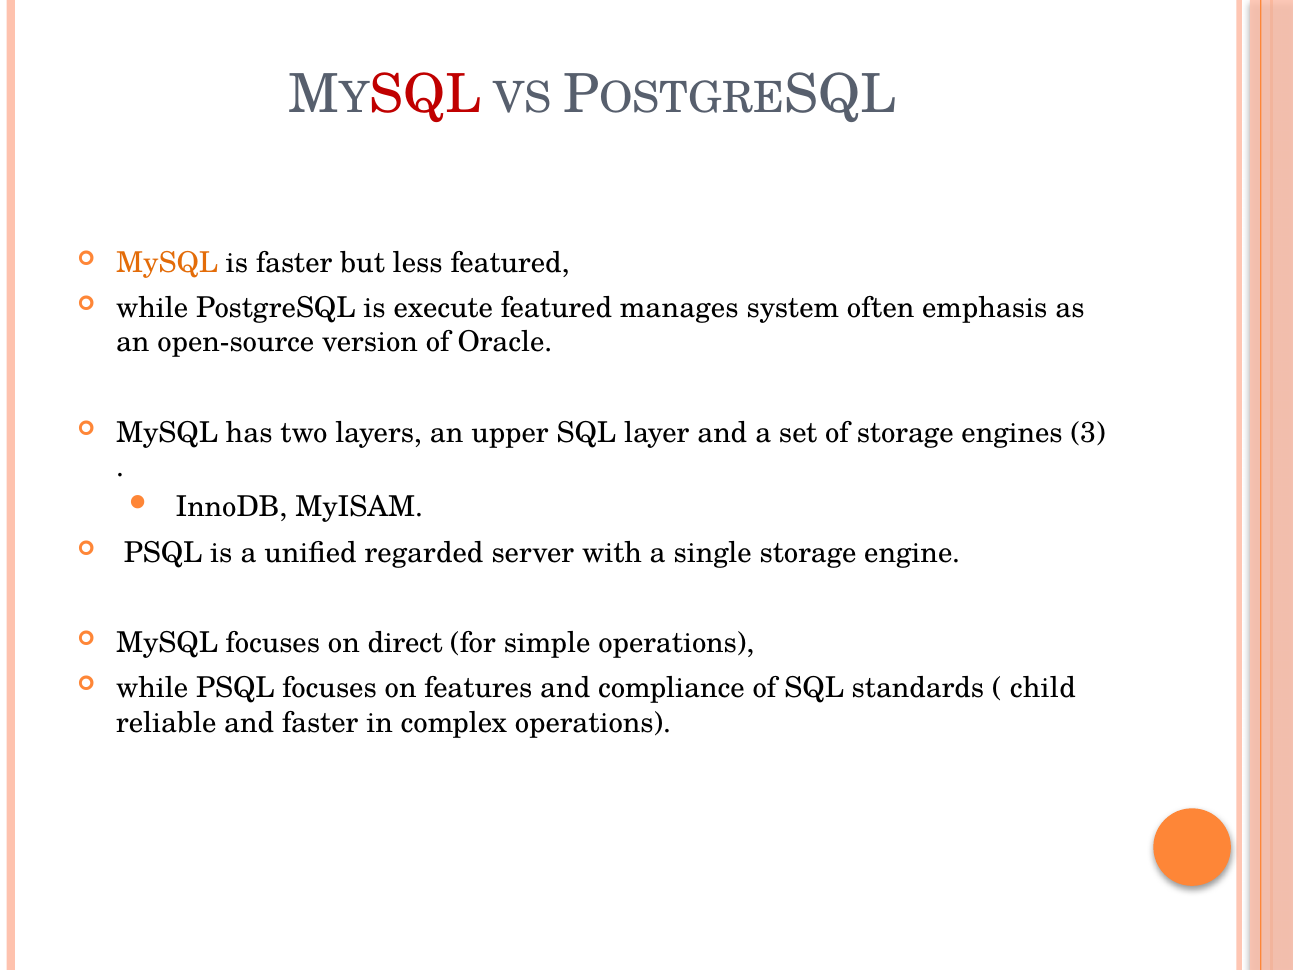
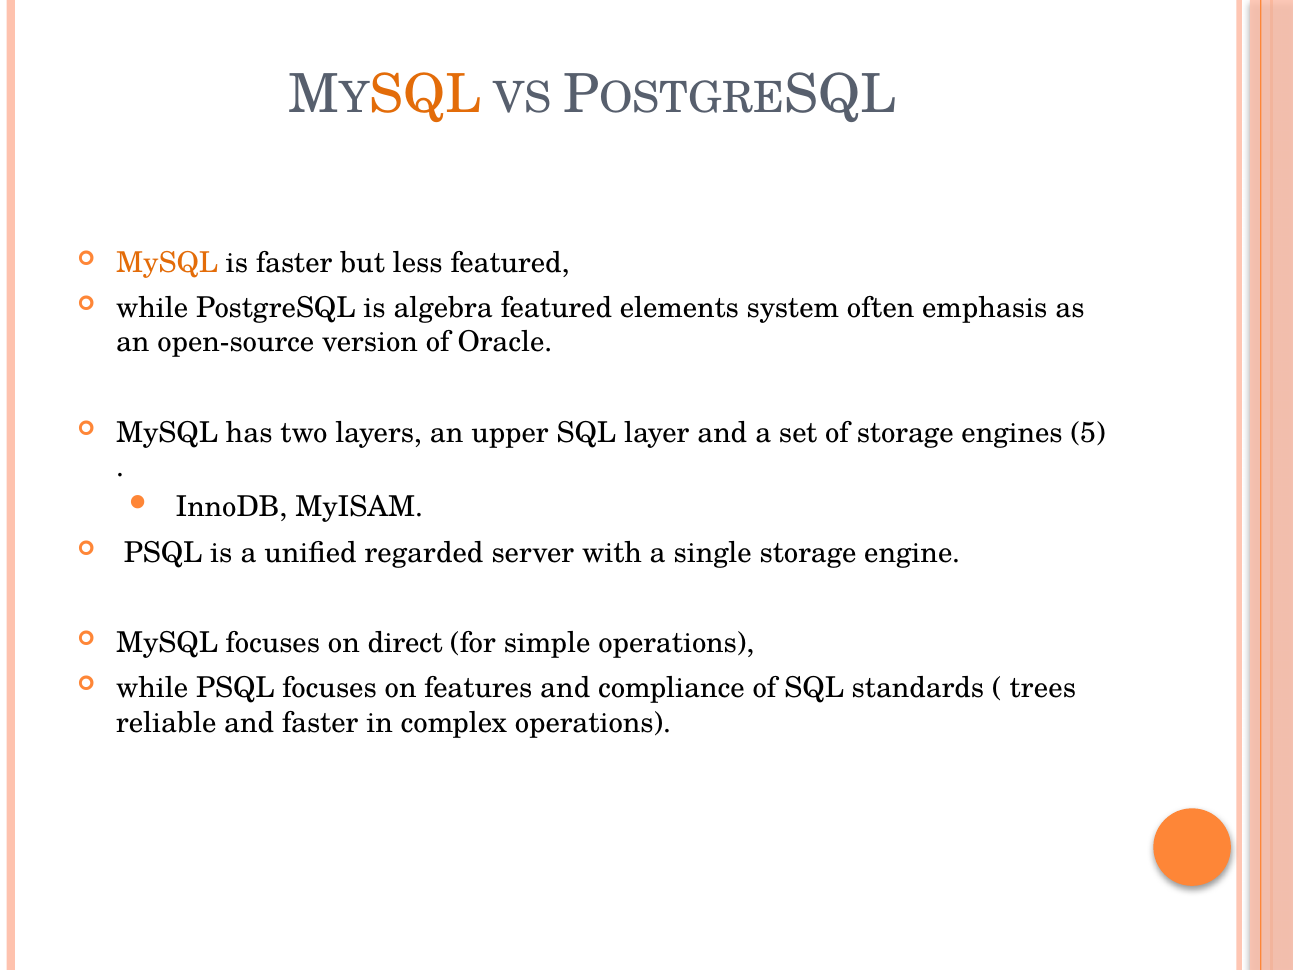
SQL at (426, 94) colour: red -> orange
execute: execute -> algebra
manages: manages -> elements
3: 3 -> 5
child: child -> trees
